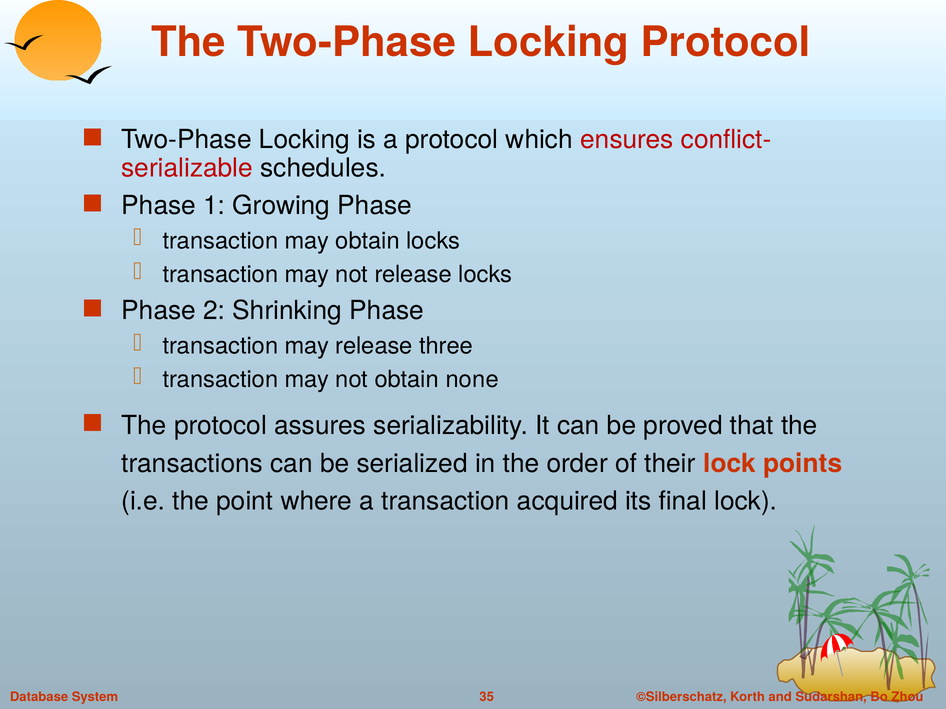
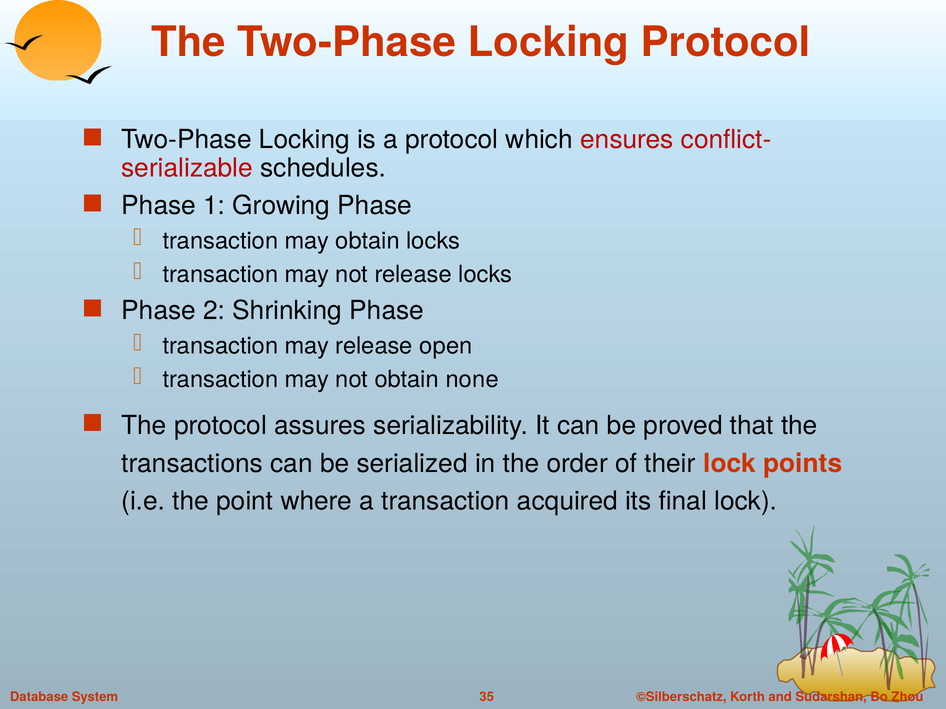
three: three -> open
